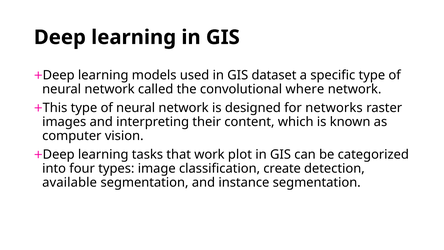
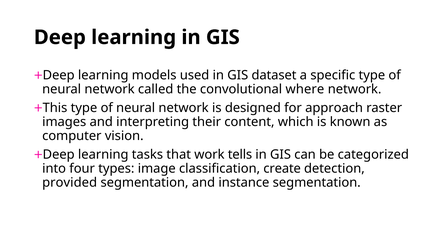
networks: networks -> approach
plot: plot -> tells
available: available -> provided
